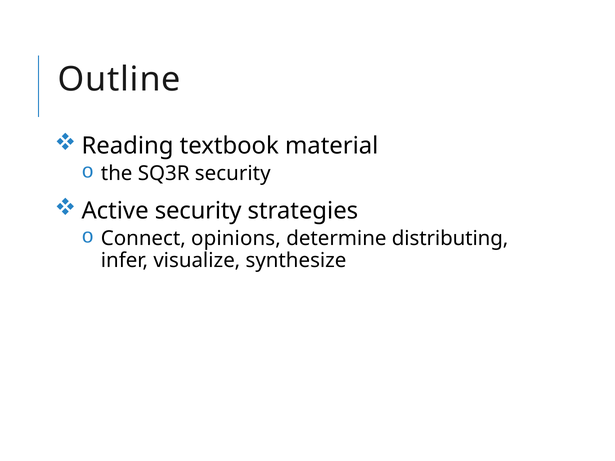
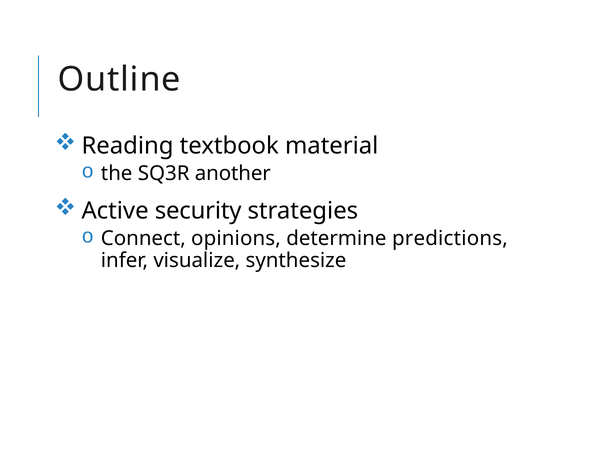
SQ3R security: security -> another
distributing: distributing -> predictions
